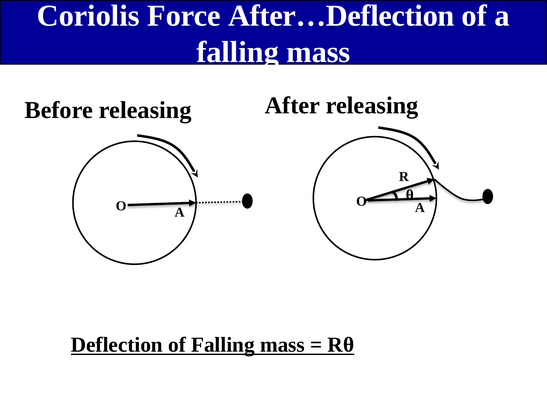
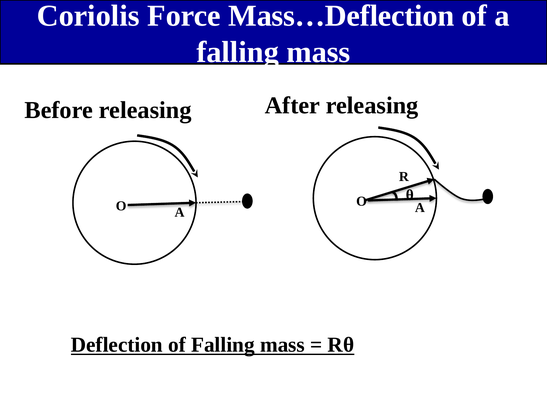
After…Deflection: After…Deflection -> Mass…Deflection
